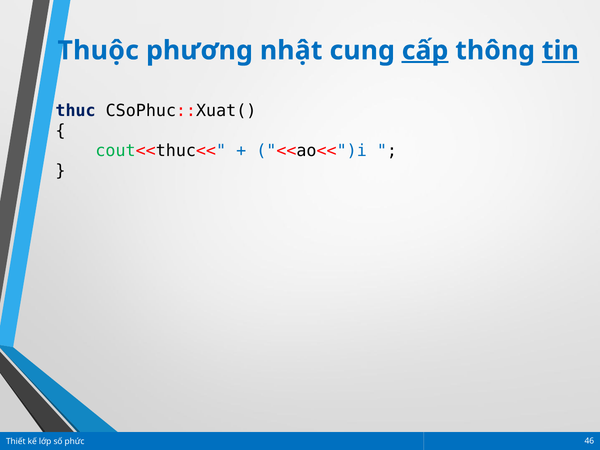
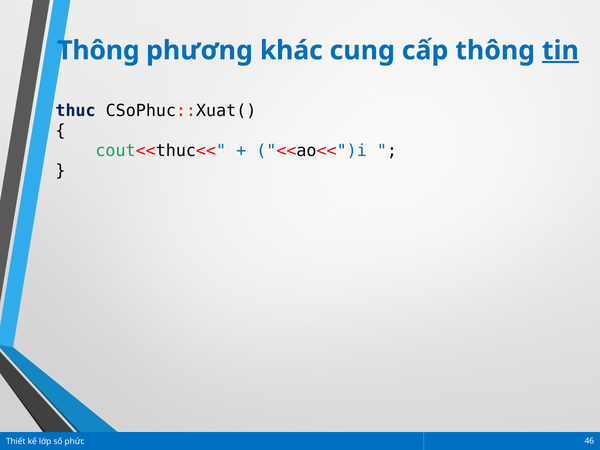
Thuộc at (98, 51): Thuộc -> Thông
nhật: nhật -> khác
cấp underline: present -> none
